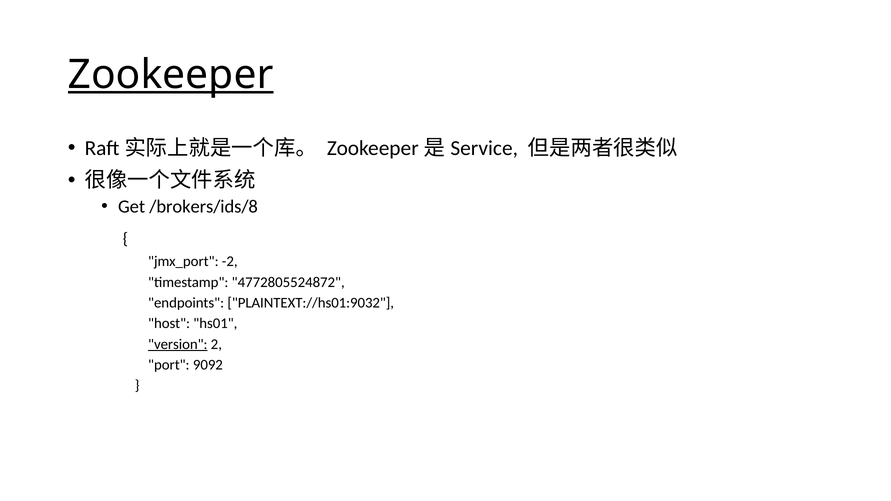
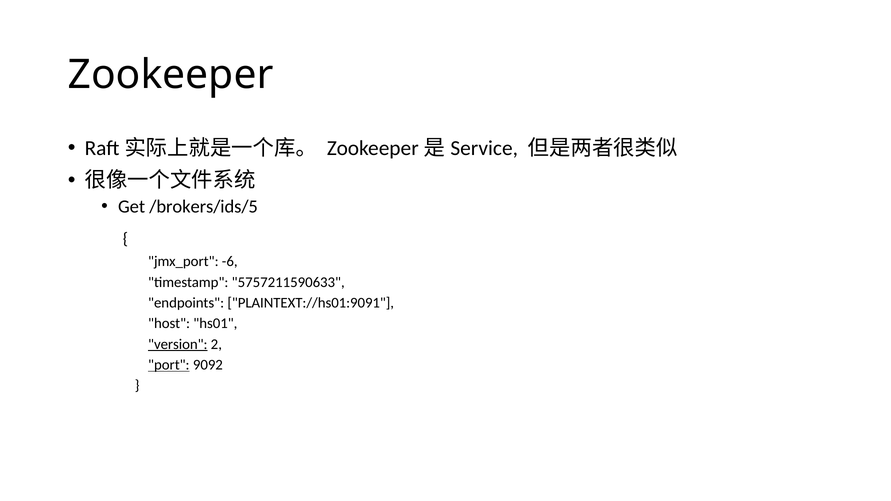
Zookeeper underline: present -> none
/brokers/ids/8: /brokers/ids/8 -> /brokers/ids/5
-2: -2 -> -6
4772805524872: 4772805524872 -> 5757211590633
PLAINTEXT://hs01:9032: PLAINTEXT://hs01:9032 -> PLAINTEXT://hs01:9091
port underline: none -> present
